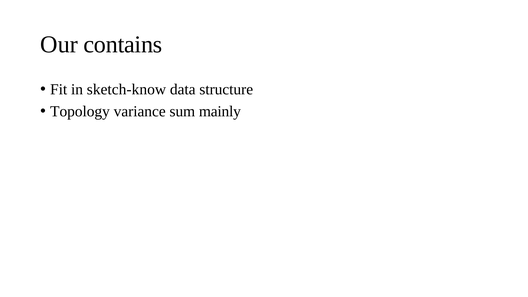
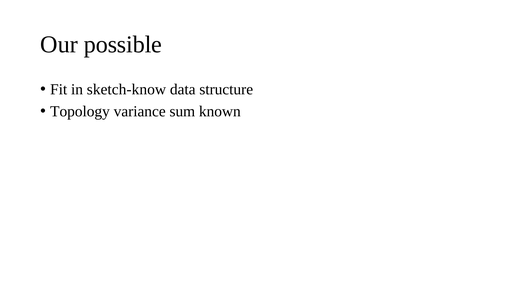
contains: contains -> possible
mainly: mainly -> known
